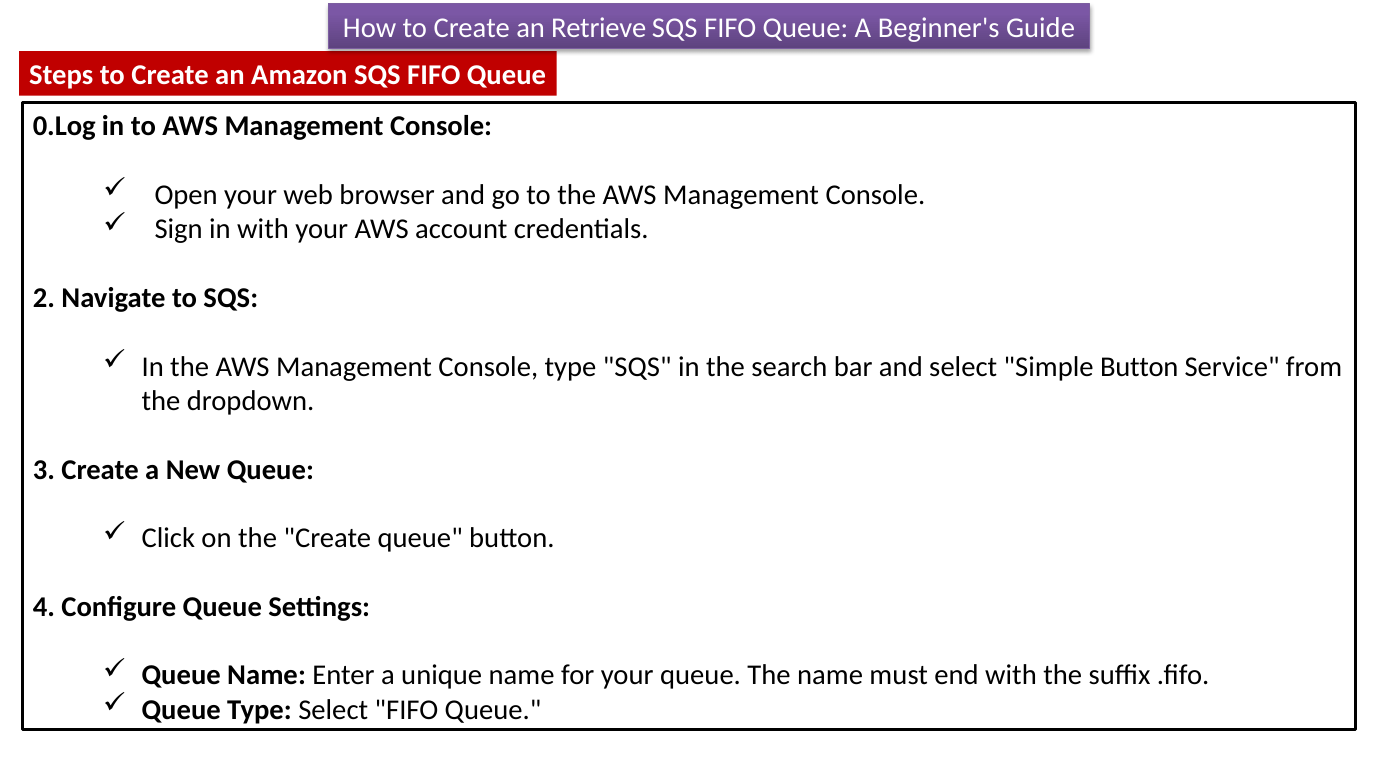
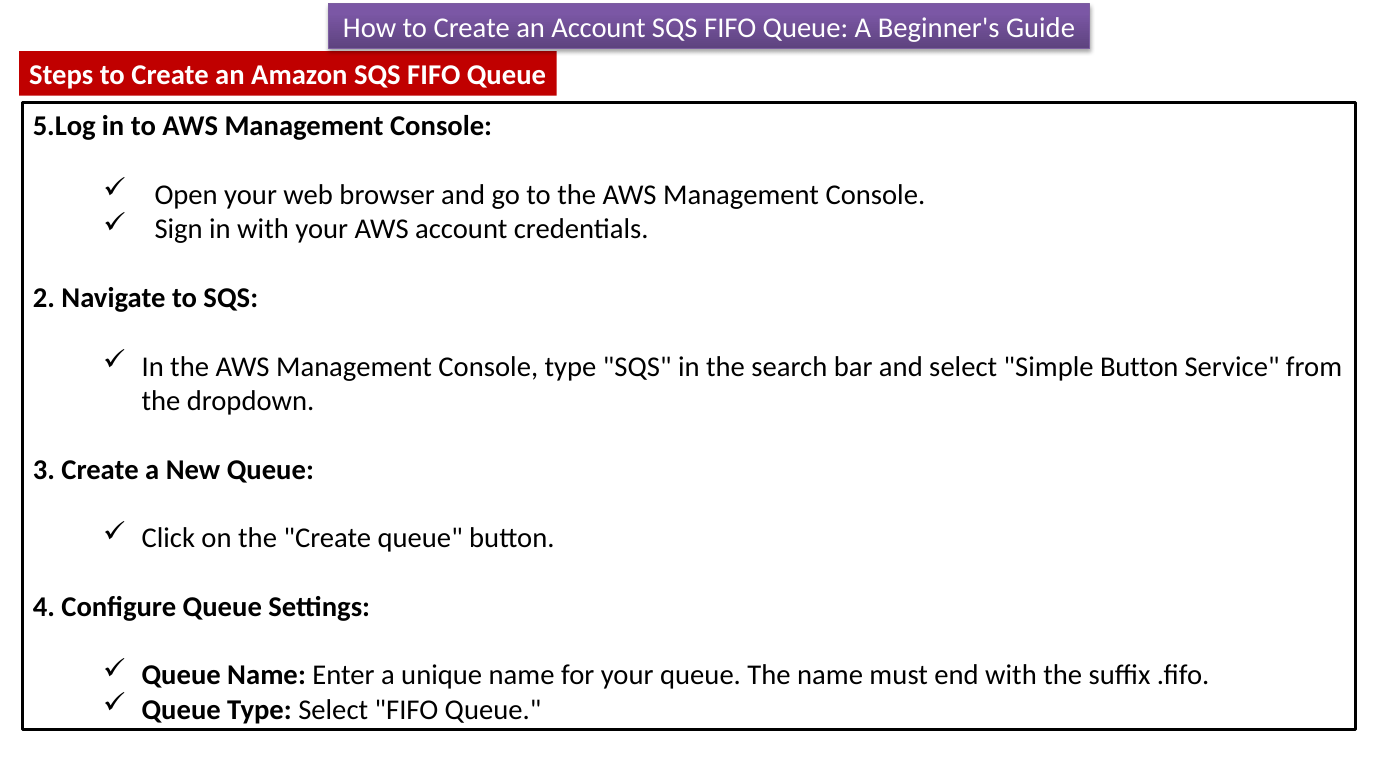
an Retrieve: Retrieve -> Account
0.Log: 0.Log -> 5.Log
